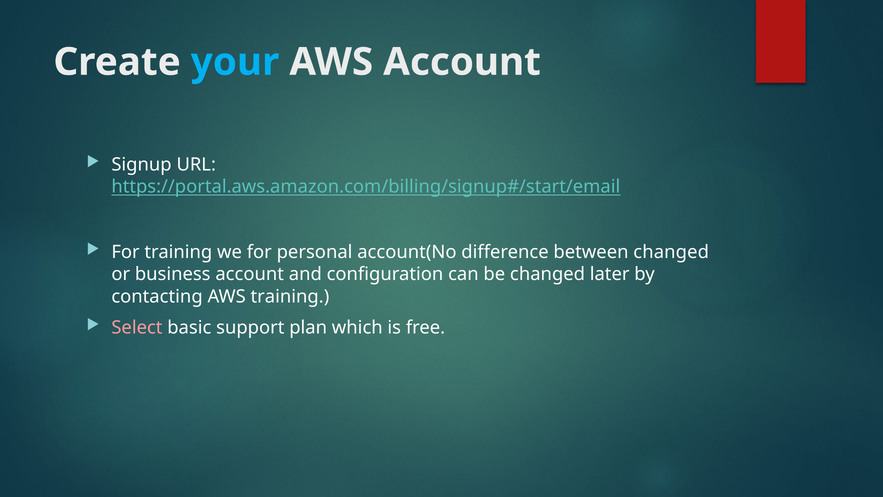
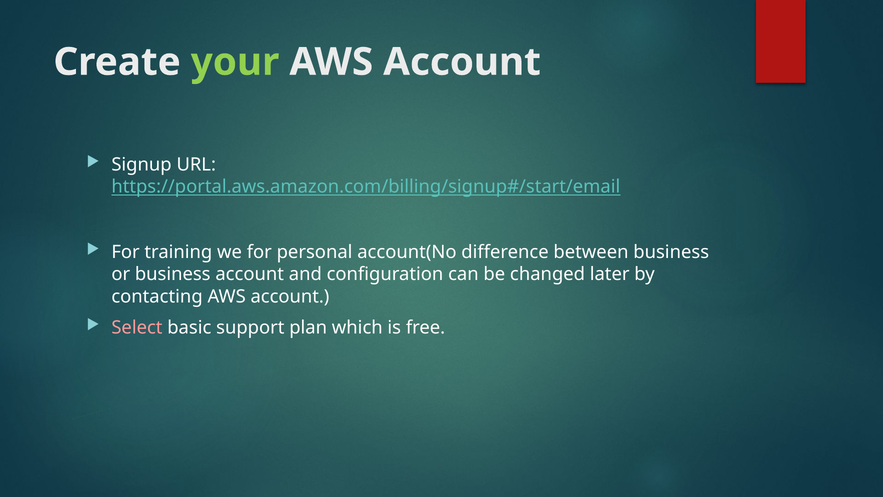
your colour: light blue -> light green
between changed: changed -> business
contacting AWS training: training -> account
